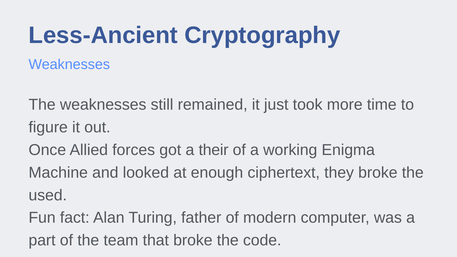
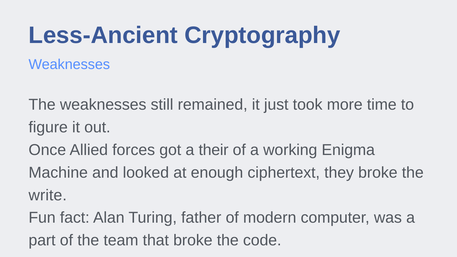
used: used -> write
